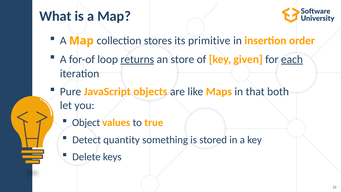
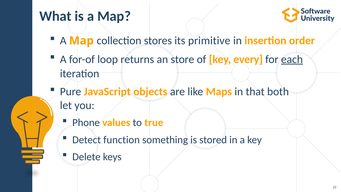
returns underline: present -> none
given: given -> every
Object: Object -> Phone
quantity: quantity -> function
